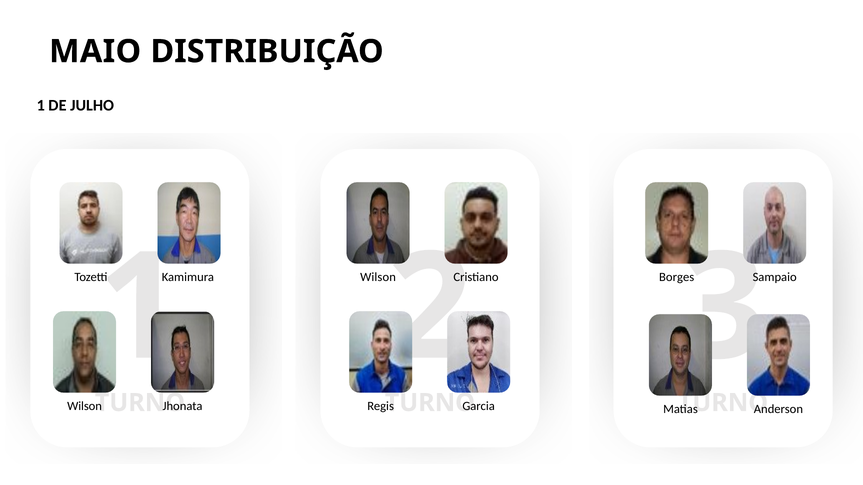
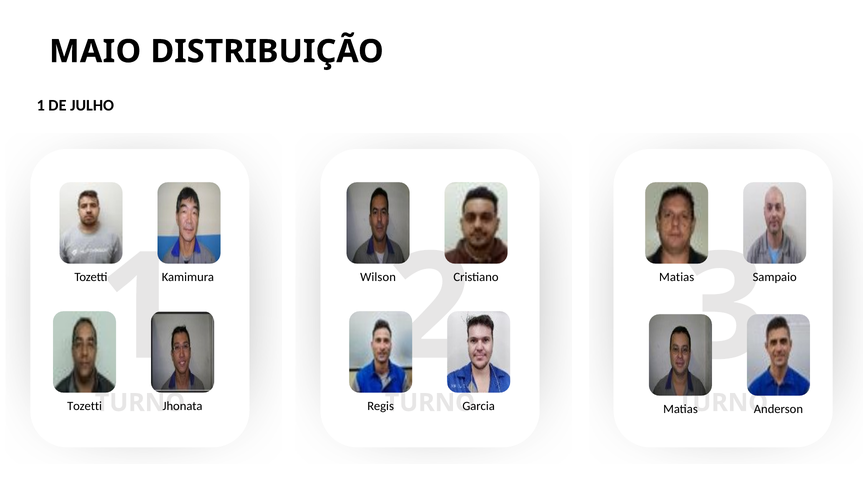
Borges at (677, 277): Borges -> Matias
Wilson at (85, 407): Wilson -> Tozetti
